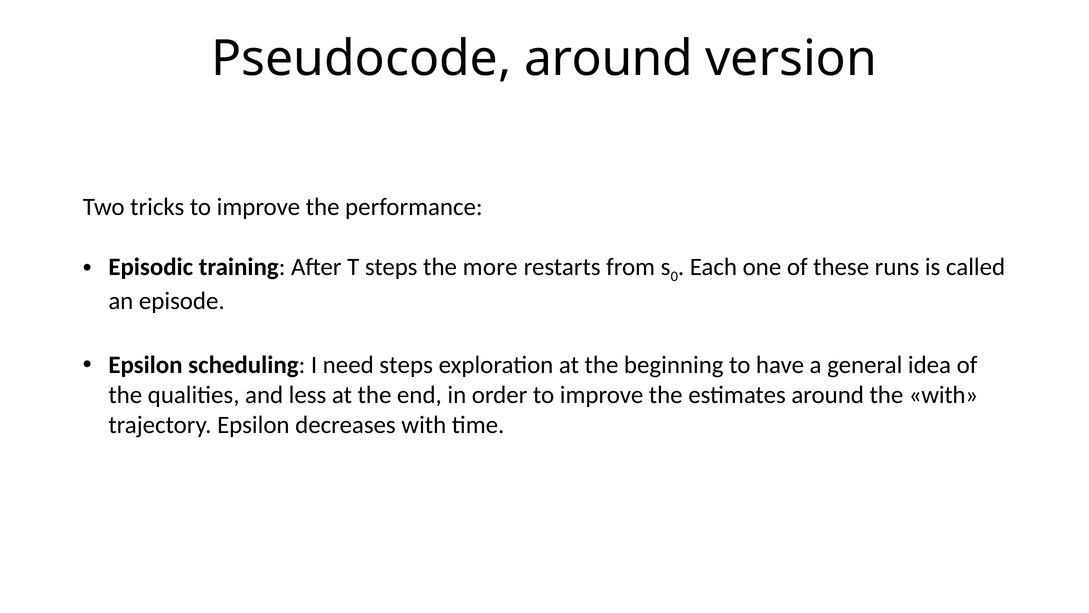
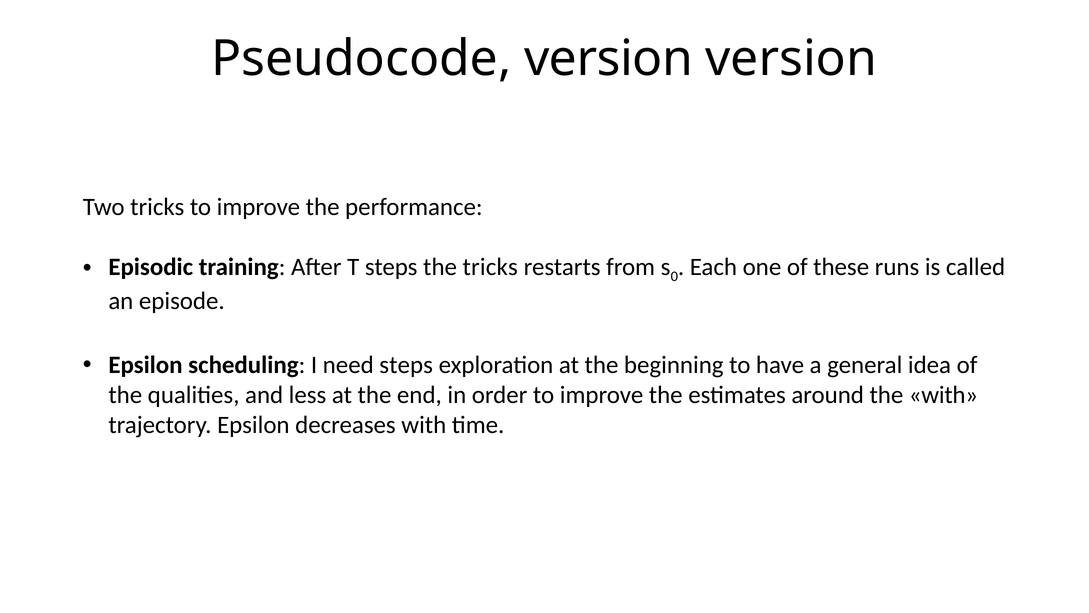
Pseudocode around: around -> version
the more: more -> tricks
